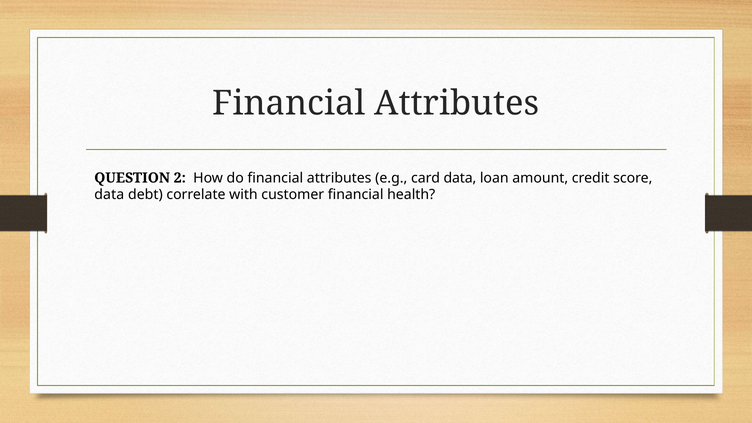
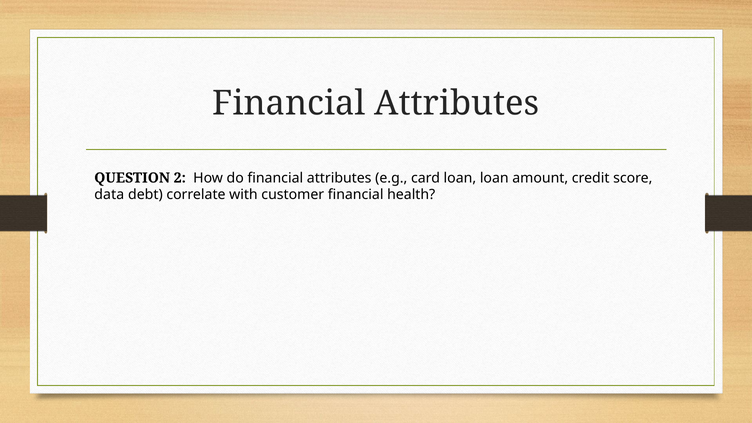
card data: data -> loan
